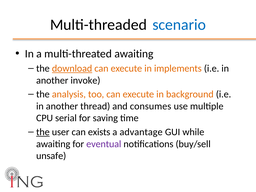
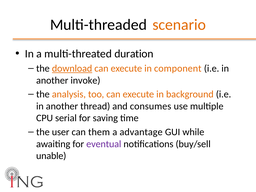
scenario colour: blue -> orange
multi-threated awaiting: awaiting -> duration
implements: implements -> component
the at (43, 132) underline: present -> none
exists: exists -> them
unsafe: unsafe -> unable
